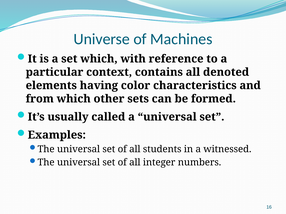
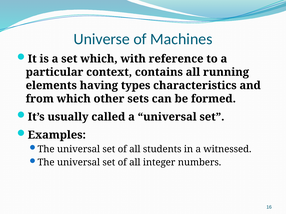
denoted: denoted -> running
color: color -> types
